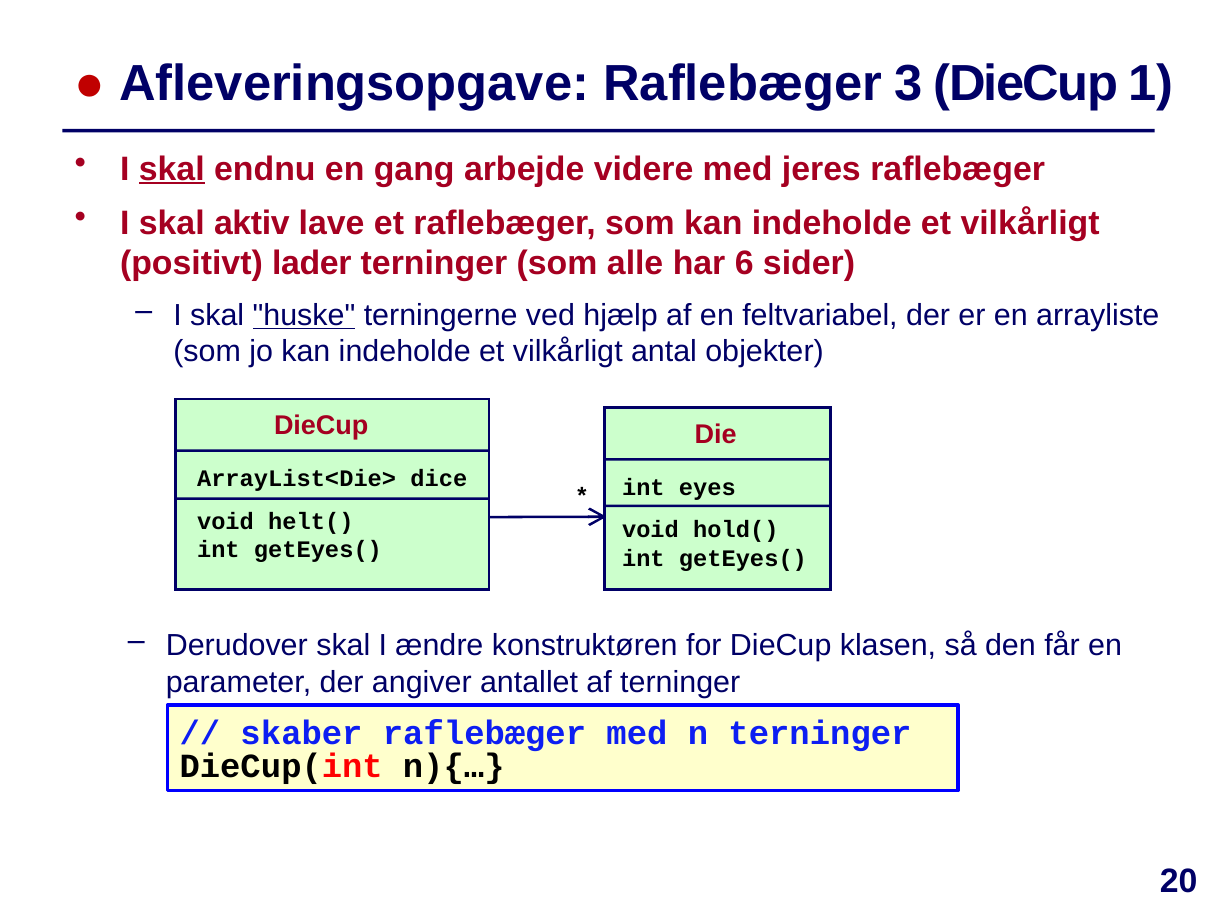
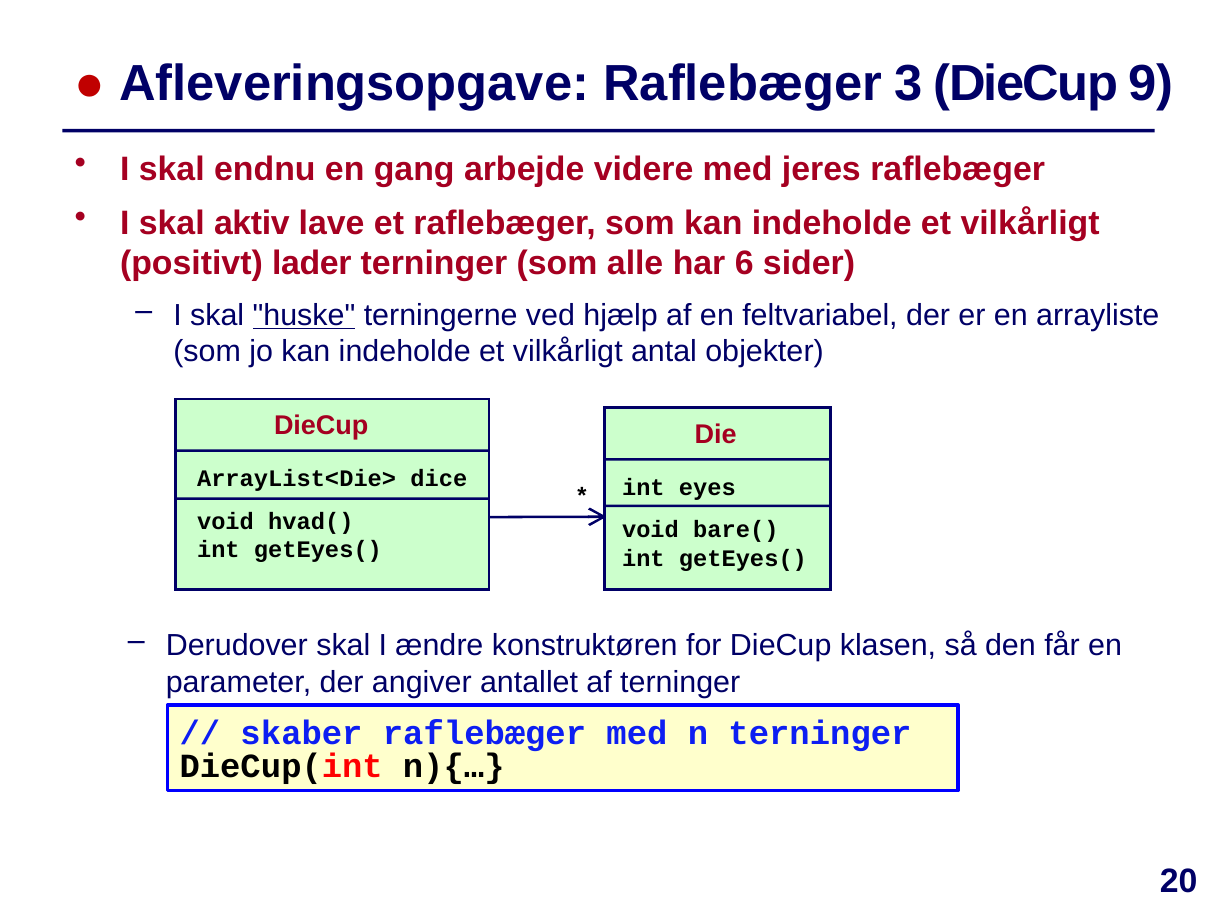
1: 1 -> 9
skal at (172, 169) underline: present -> none
helt(: helt( -> hvad(
hold(: hold( -> bare(
